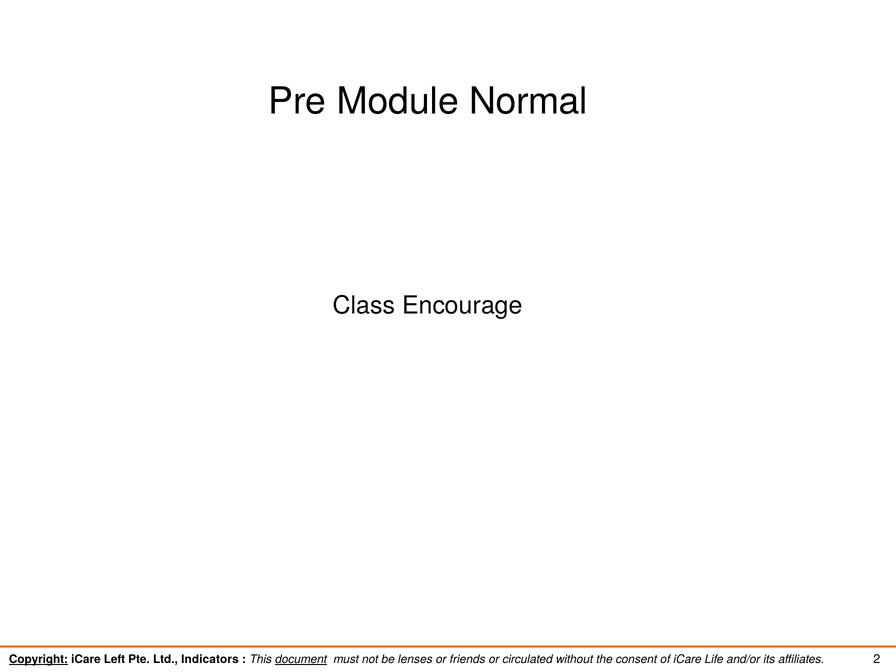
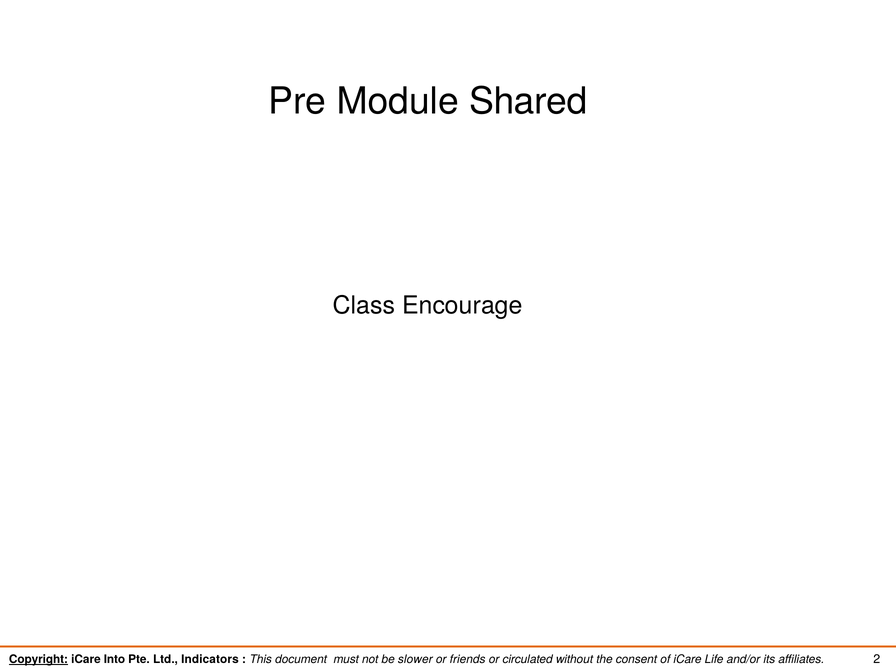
Normal: Normal -> Shared
Left: Left -> Into
document underline: present -> none
lenses: lenses -> slower
